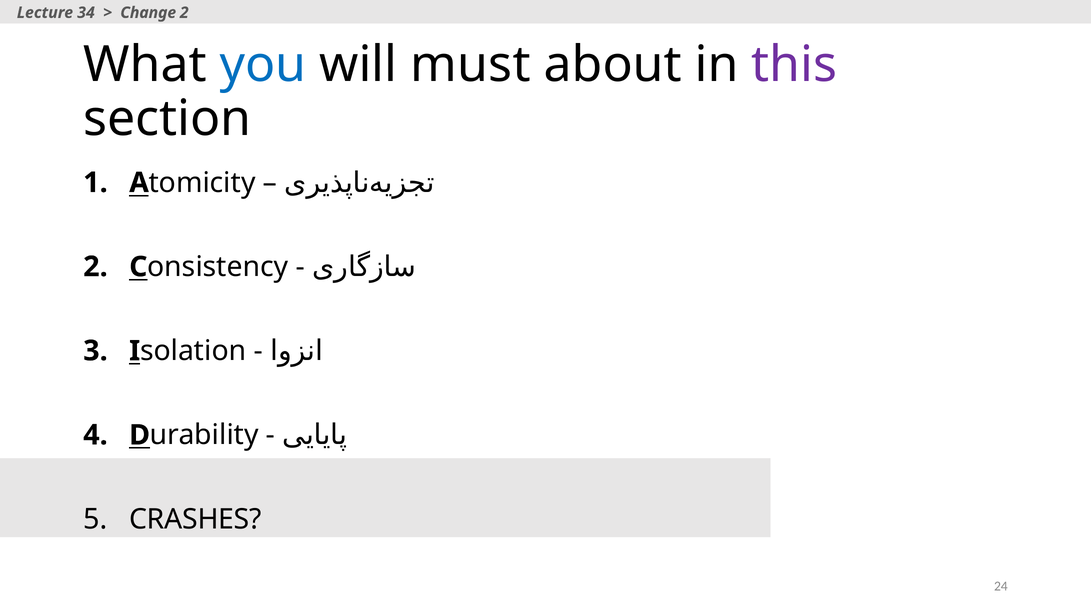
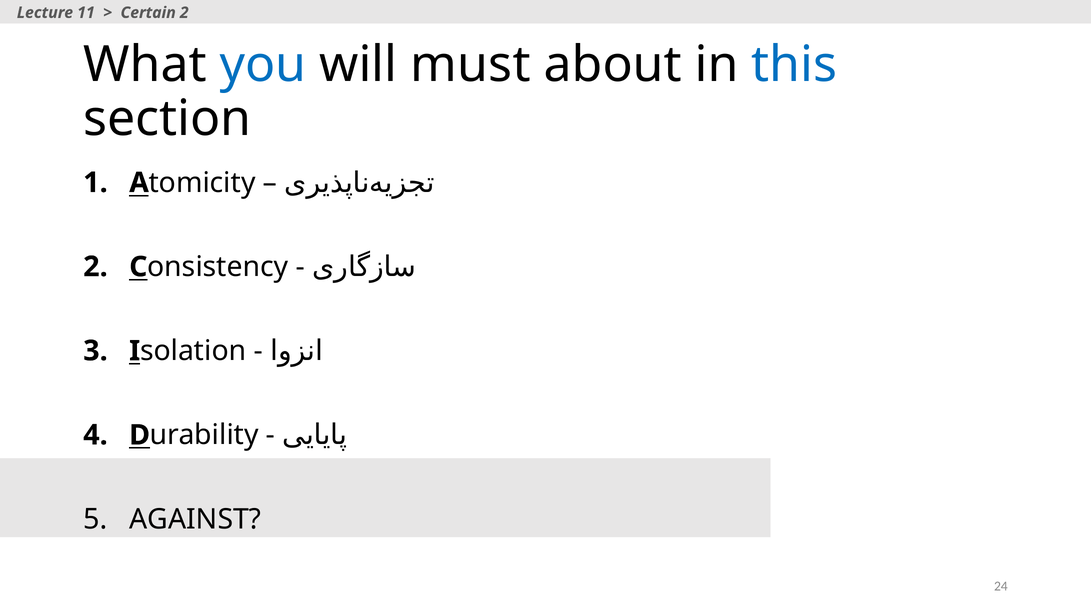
34: 34 -> 11
Change: Change -> Certain
this colour: purple -> blue
CRASHES: CRASHES -> AGAINST
